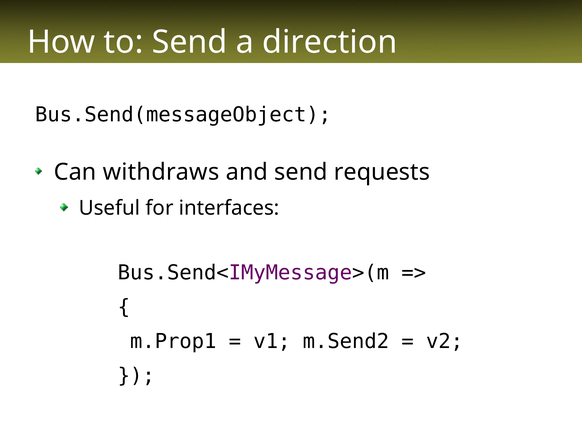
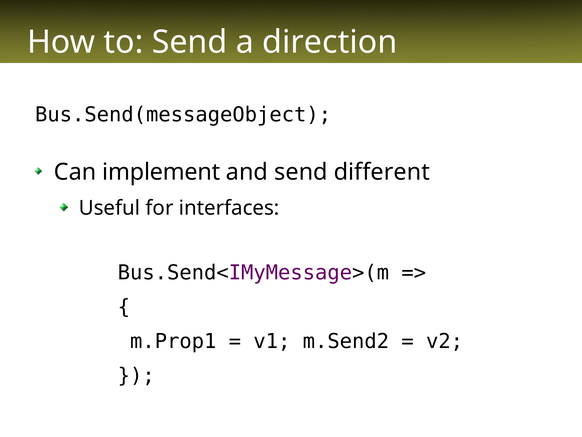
withdraws: withdraws -> implement
requests: requests -> different
